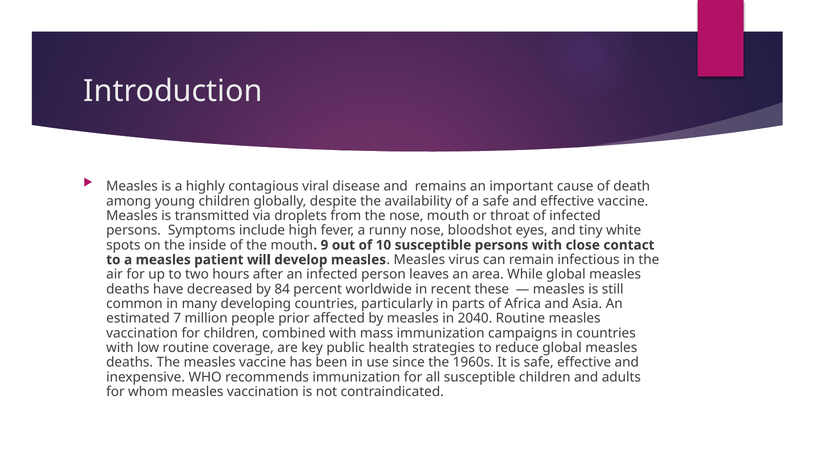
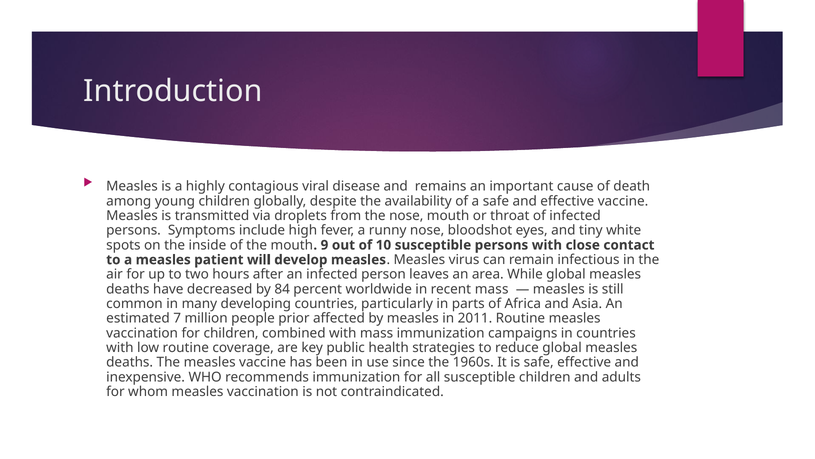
recent these: these -> mass
2040: 2040 -> 2011
